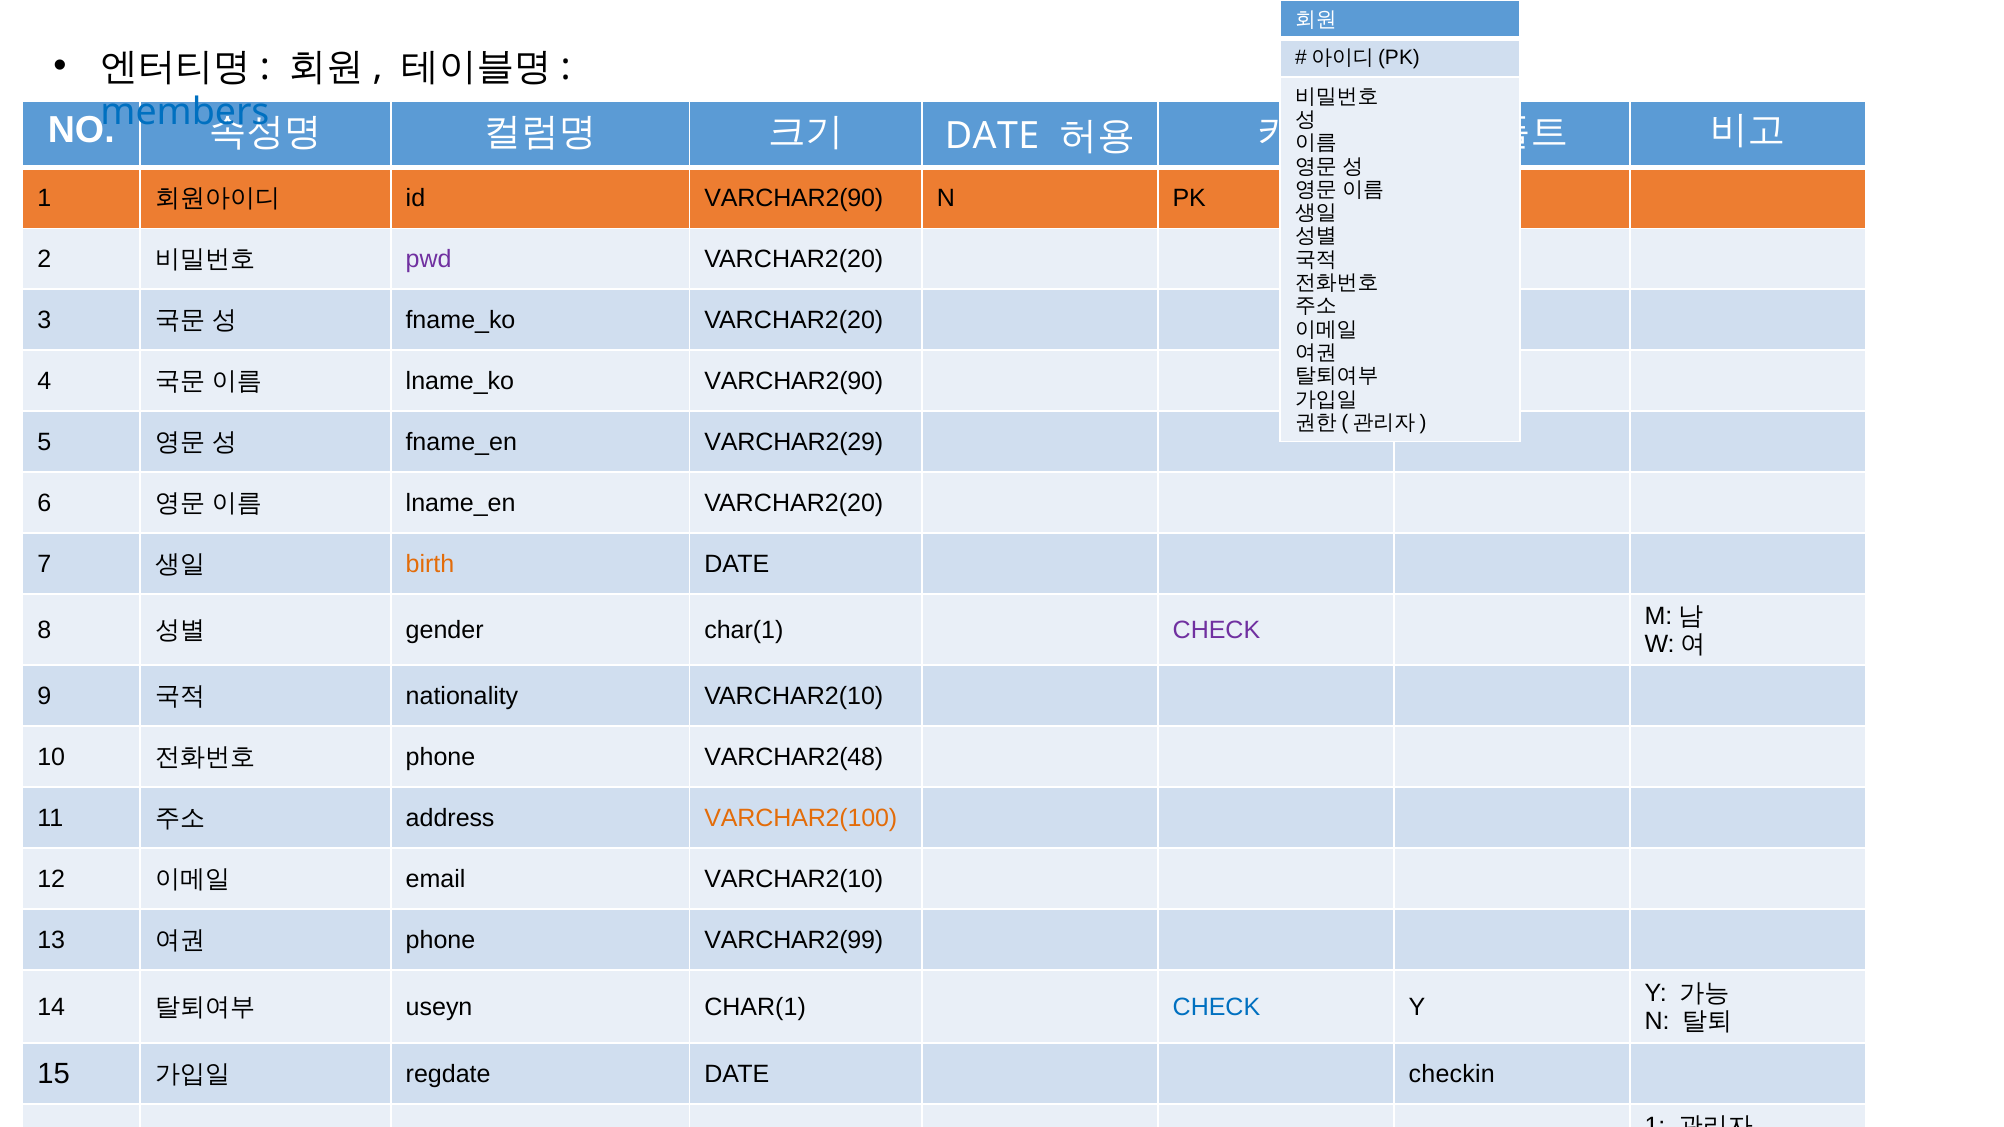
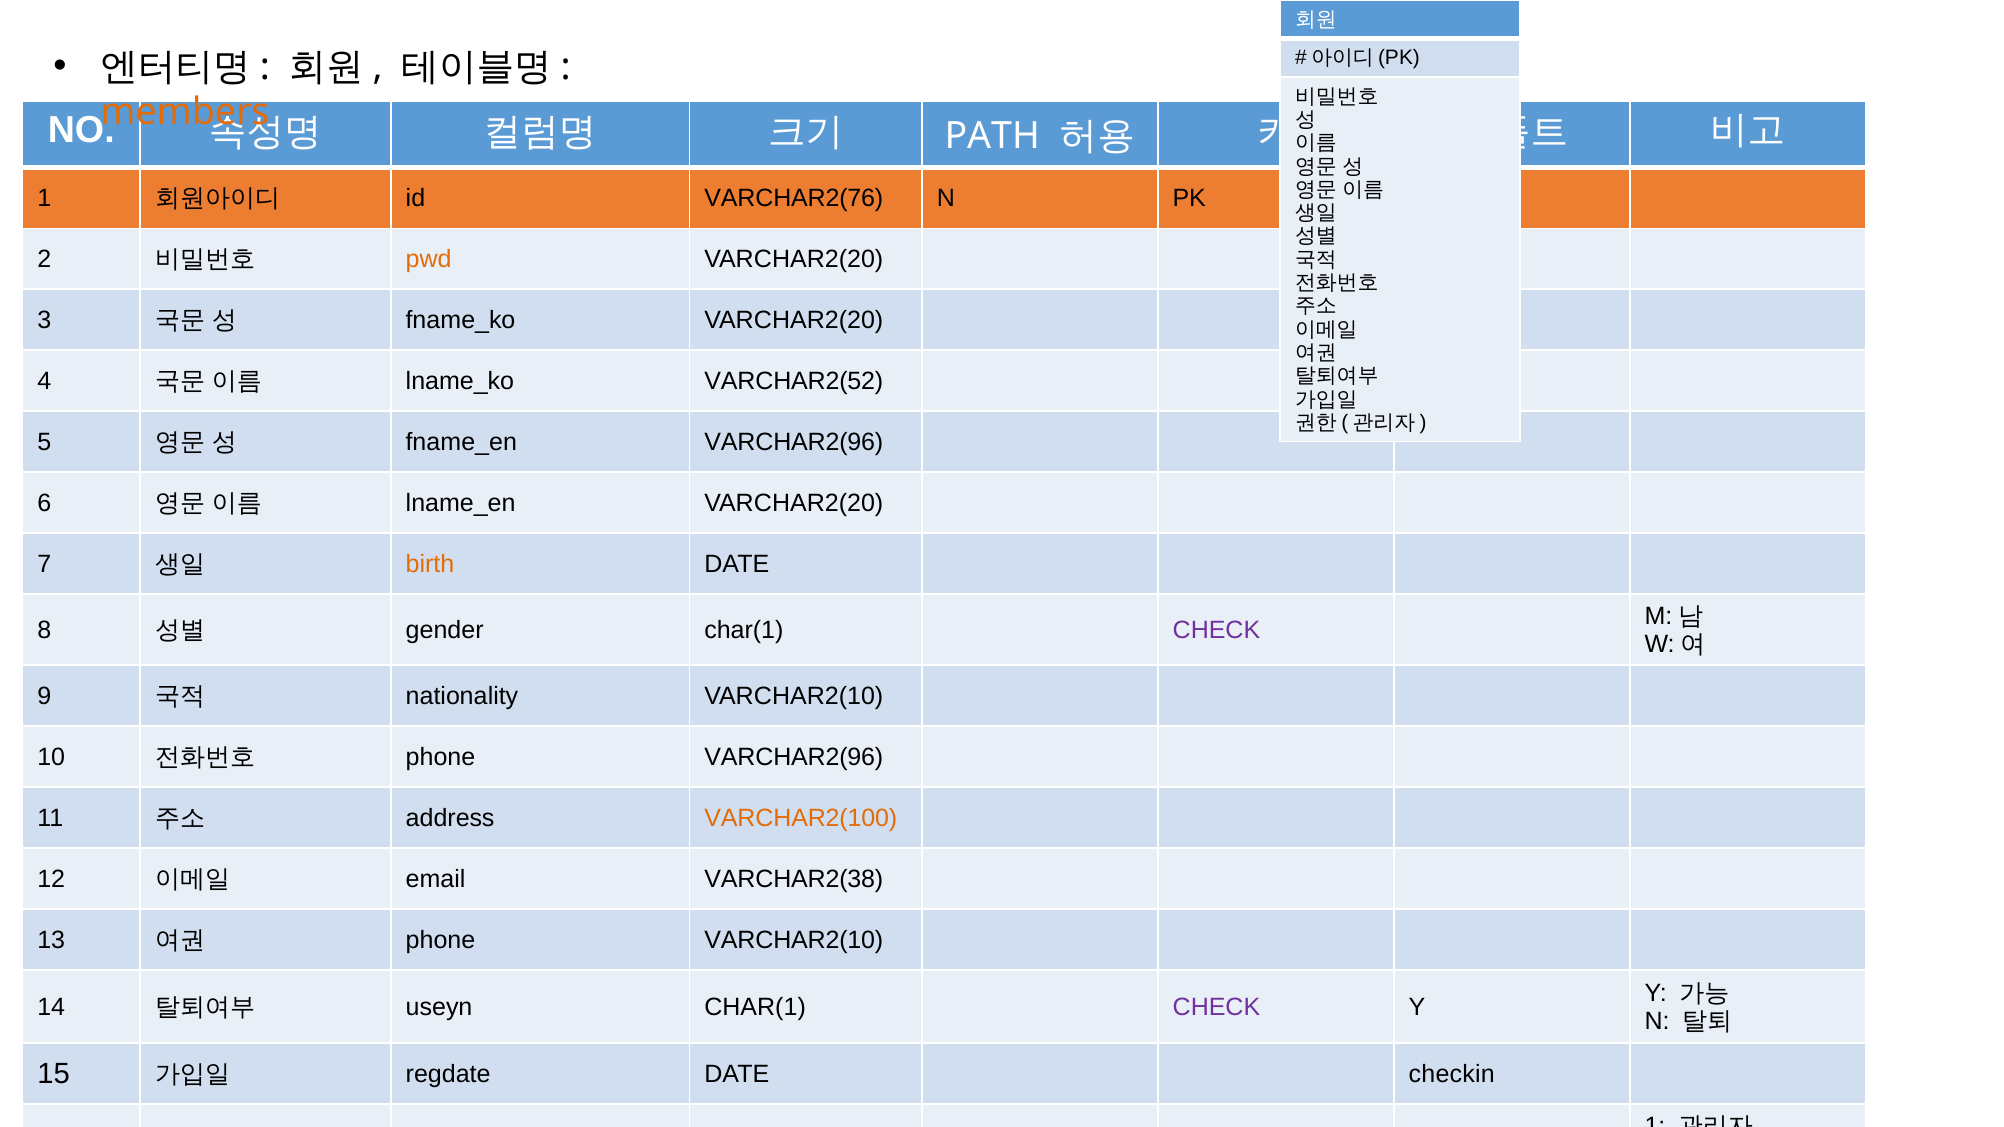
members colour: blue -> orange
DATE at (992, 136): DATE -> PATH
id VARCHAR2(90: VARCHAR2(90 -> VARCHAR2(76
pwd colour: purple -> orange
VARCHAR2(90 at (794, 381): VARCHAR2(90 -> VARCHAR2(52
VARCHAR2(29 at (794, 442): VARCHAR2(29 -> VARCHAR2(96
phone VARCHAR2(48: VARCHAR2(48 -> VARCHAR2(96
email VARCHAR2(10: VARCHAR2(10 -> VARCHAR2(38
phone VARCHAR2(99: VARCHAR2(99 -> VARCHAR2(10
CHECK at (1216, 1007) colour: blue -> purple
